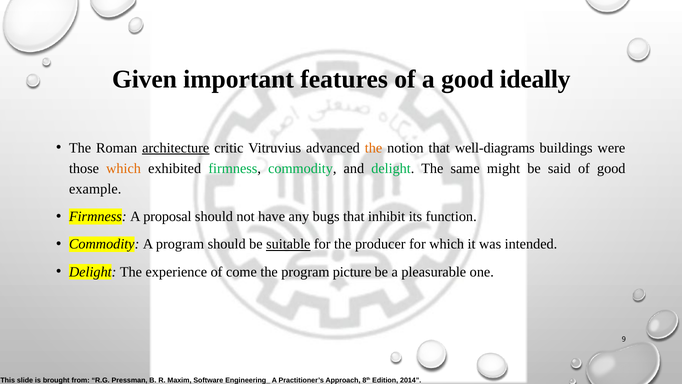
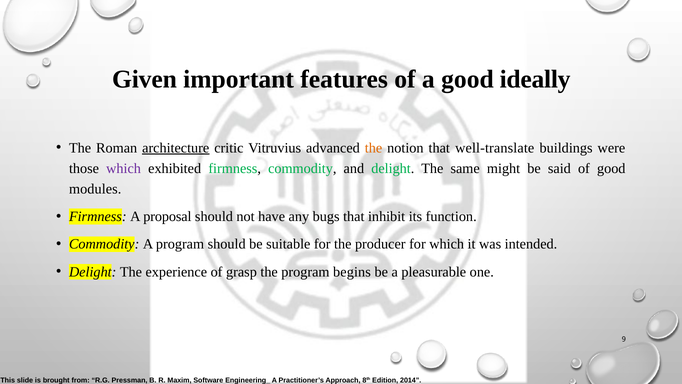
well-diagrams: well-diagrams -> well-translate
which at (124, 168) colour: orange -> purple
example: example -> modules
suitable underline: present -> none
come: come -> grasp
picture: picture -> begins
